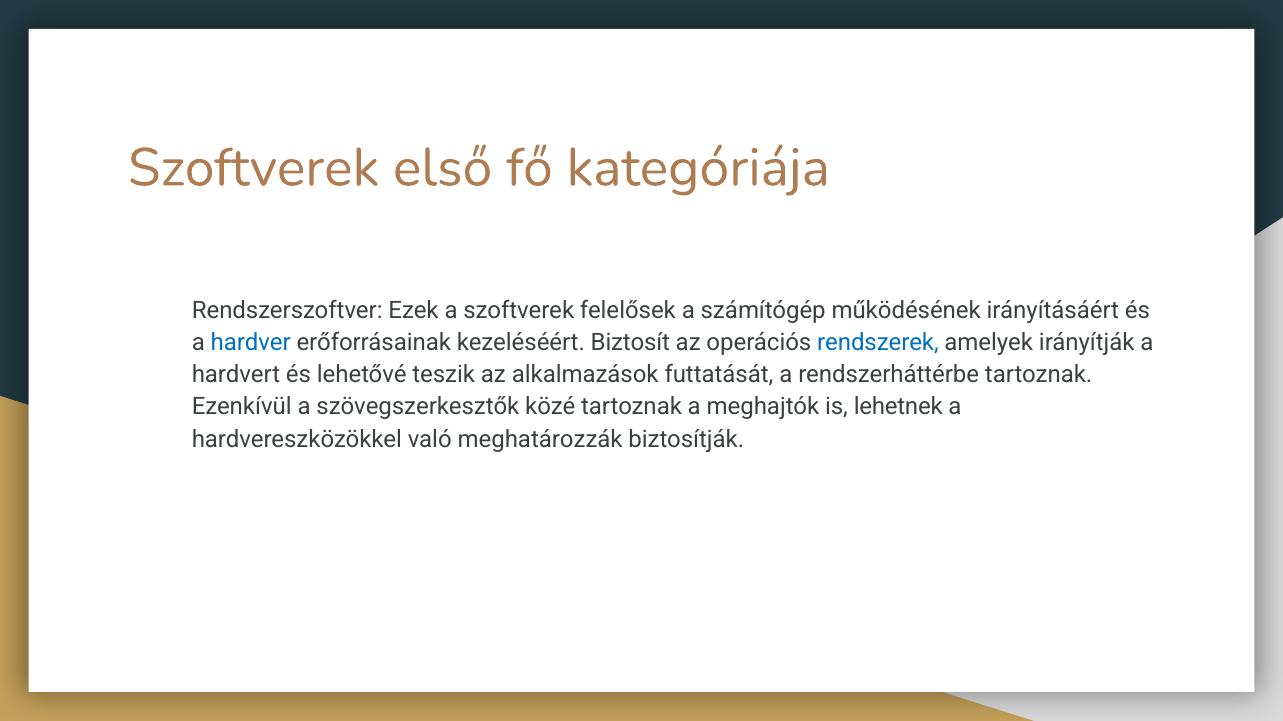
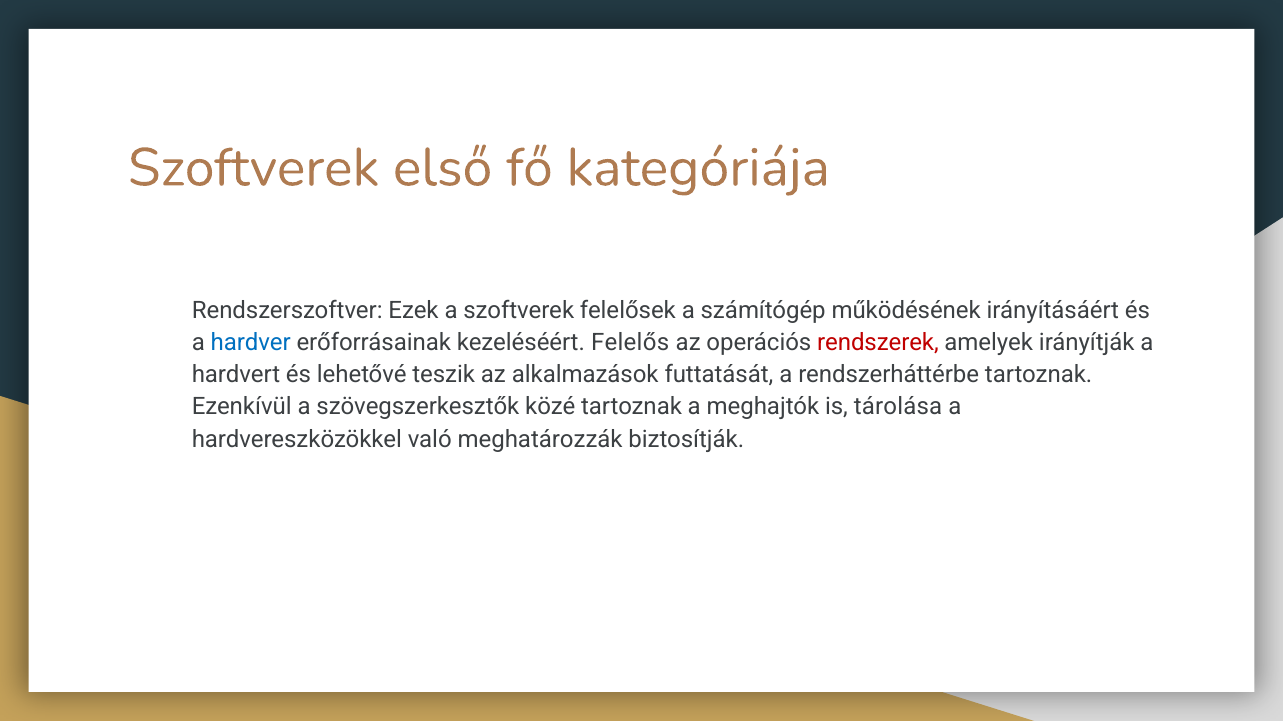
Biztosít: Biztosít -> Felelős
rendszerek colour: blue -> red
lehetnek: lehetnek -> tárolása
